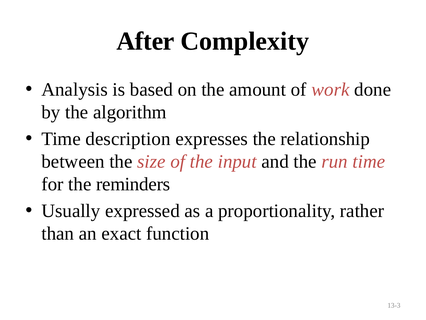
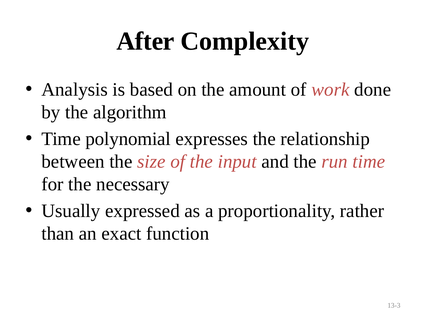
description: description -> polynomial
reminders: reminders -> necessary
